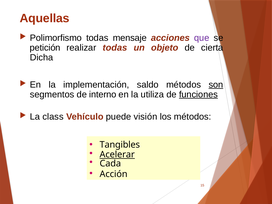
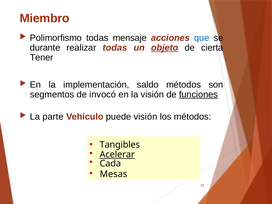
Aquellas: Aquellas -> Miembro
que colour: purple -> blue
petición: petición -> durante
objeto underline: none -> present
Dicha: Dicha -> Tener
son underline: present -> none
interno: interno -> invocó
la utiliza: utiliza -> visión
class: class -> parte
Acción: Acción -> Mesas
